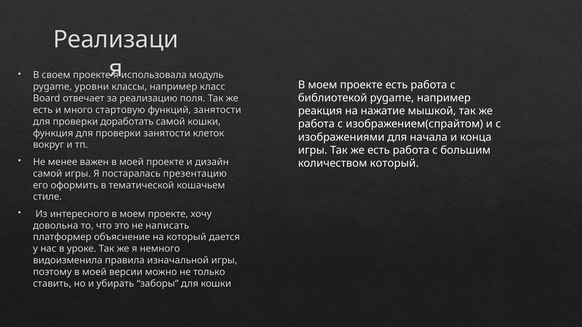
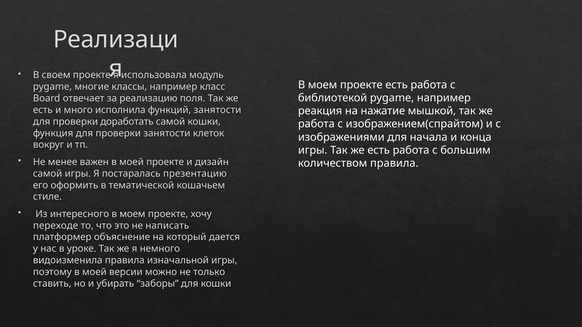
уровни: уровни -> многие
стартовую: стартовую -> исполнила
количеством который: который -> правила
довольна: довольна -> переходе
